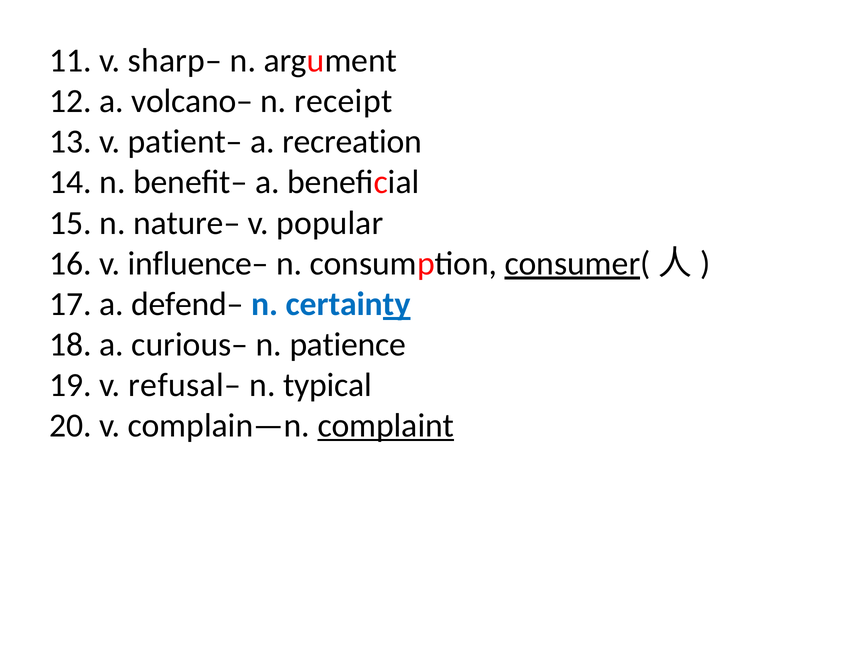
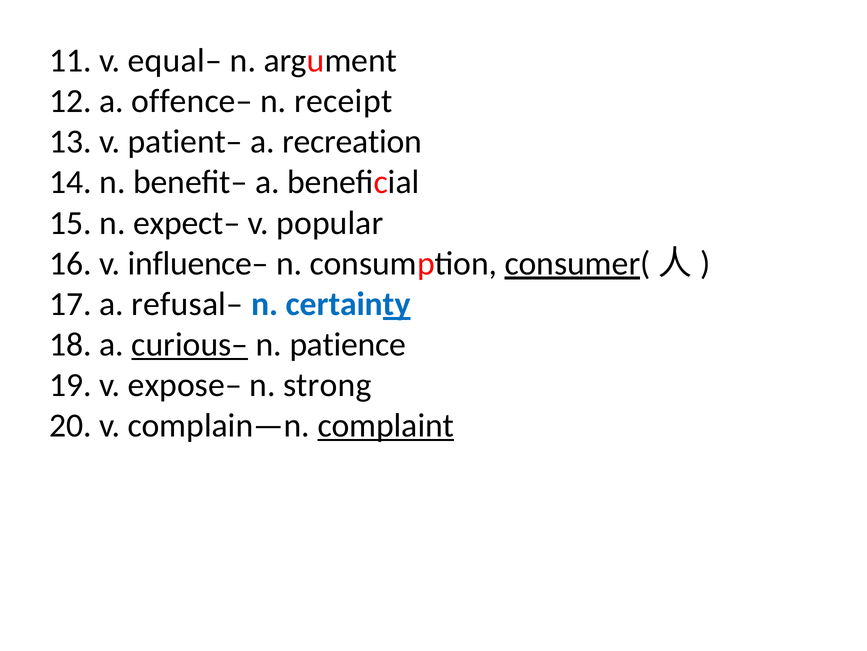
sharp–: sharp– -> equal–
volcano–: volcano– -> offence–
nature–: nature– -> expect–
defend–: defend– -> refusal–
curious– underline: none -> present
refusal–: refusal– -> expose–
typical: typical -> strong
